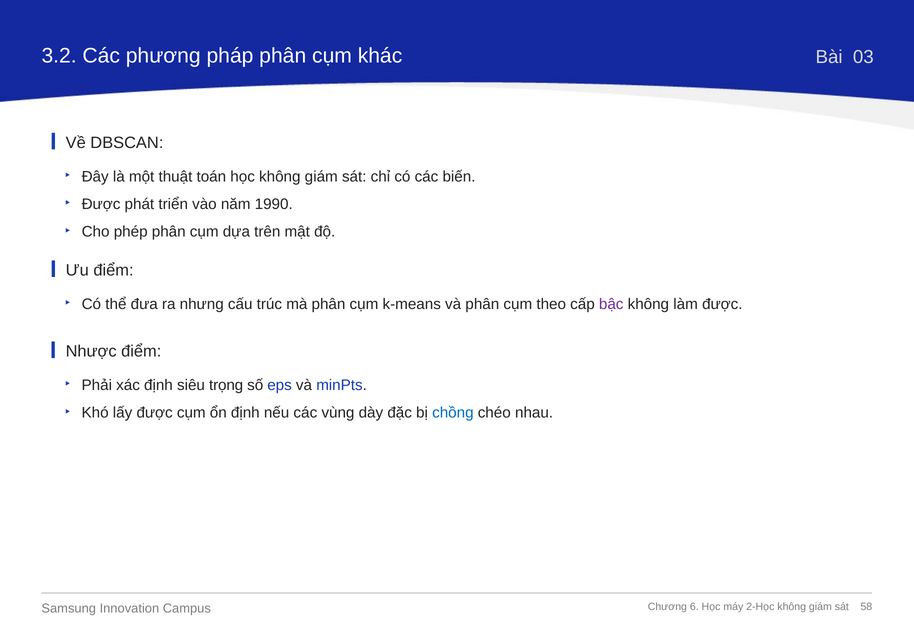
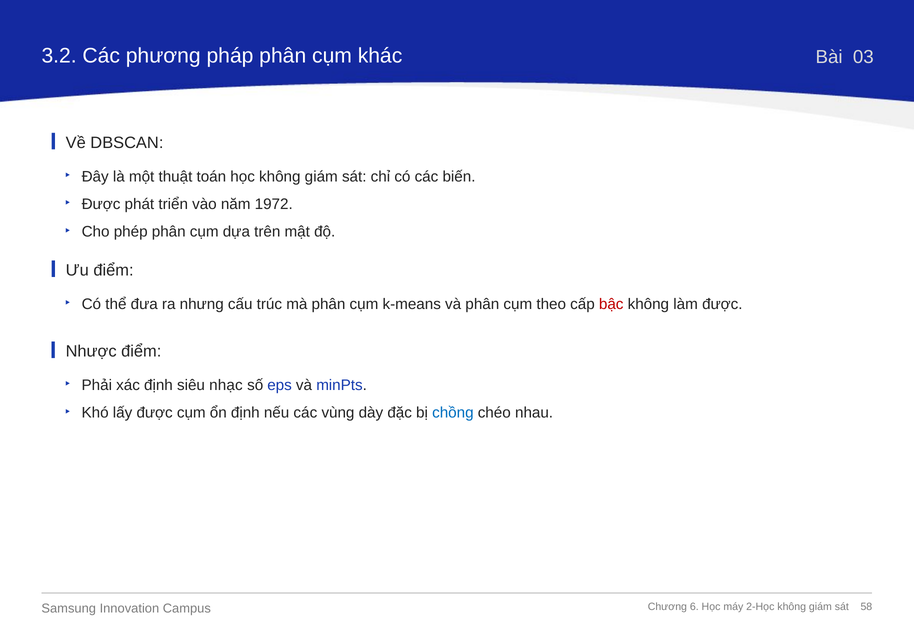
1990: 1990 -> 1972
bậc colour: purple -> red
trọng: trọng -> nhạc
